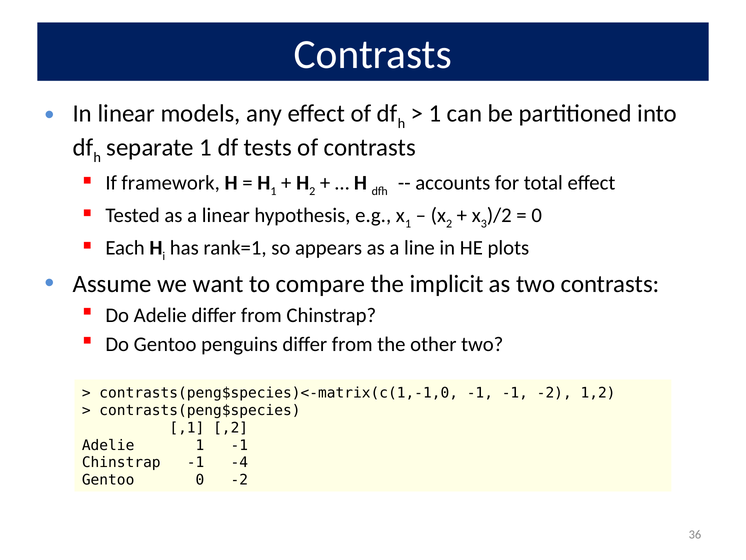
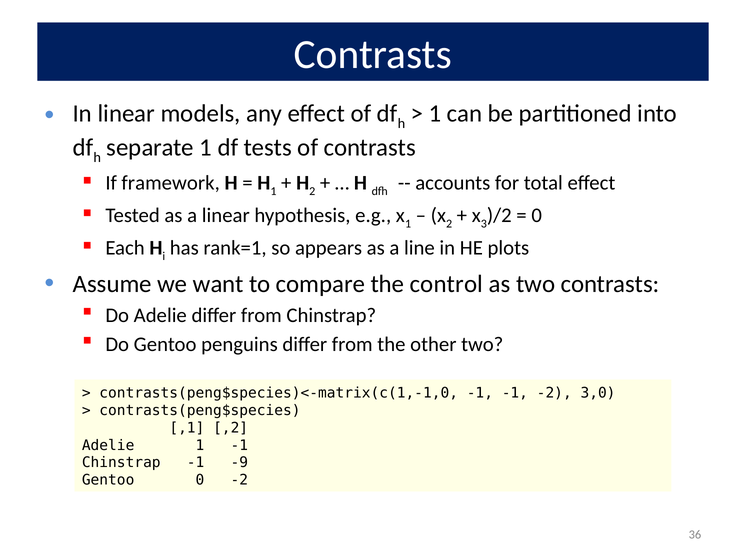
implicit: implicit -> control
1,2: 1,2 -> 3,0
-4: -4 -> -9
